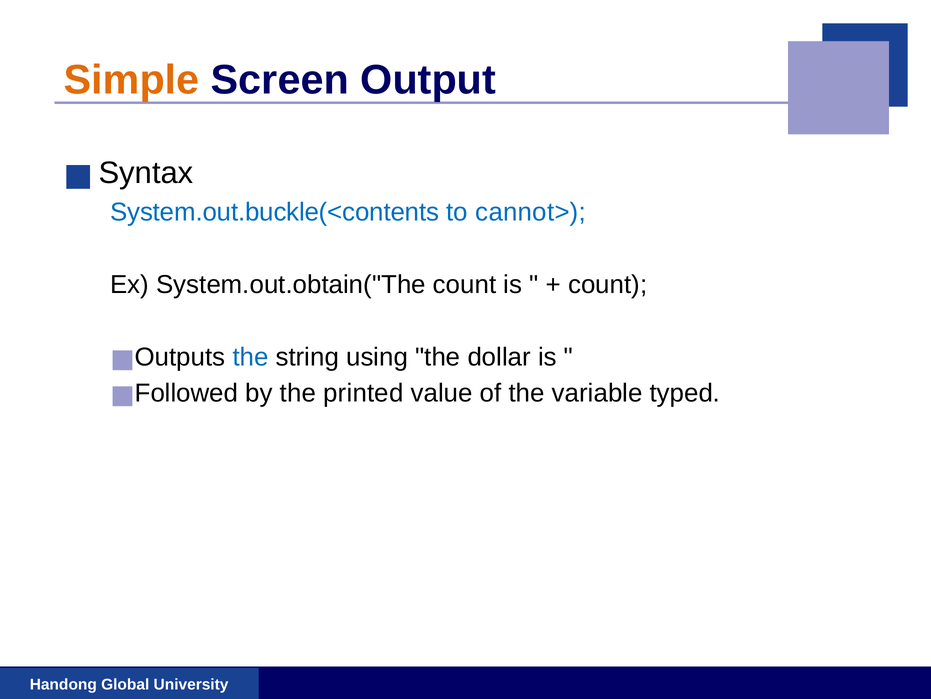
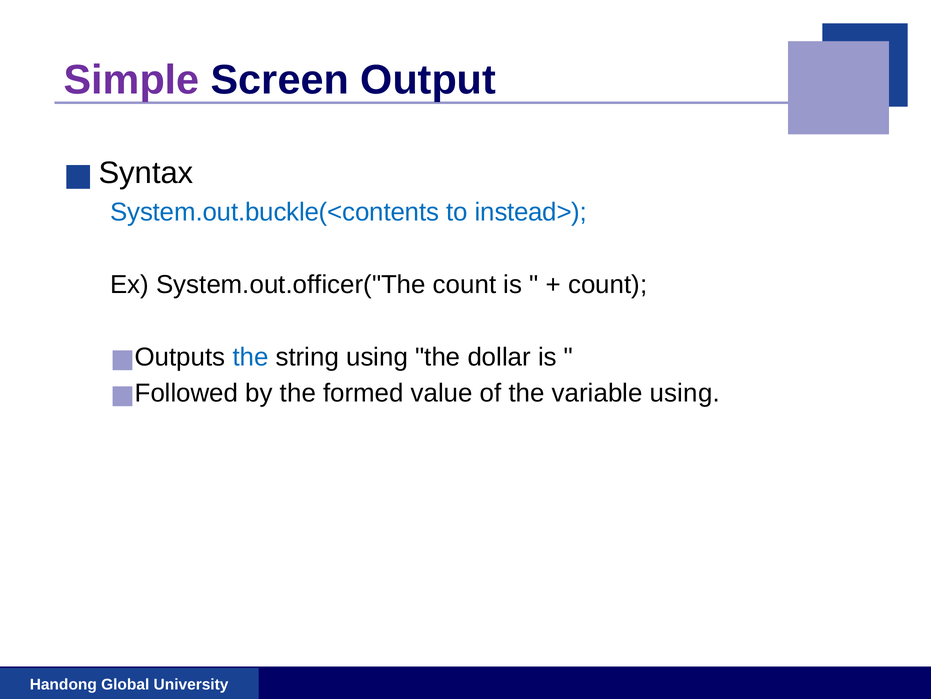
Simple colour: orange -> purple
cannot>: cannot> -> instead>
System.out.obtain("The: System.out.obtain("The -> System.out.officer("The
printed: printed -> formed
variable typed: typed -> using
